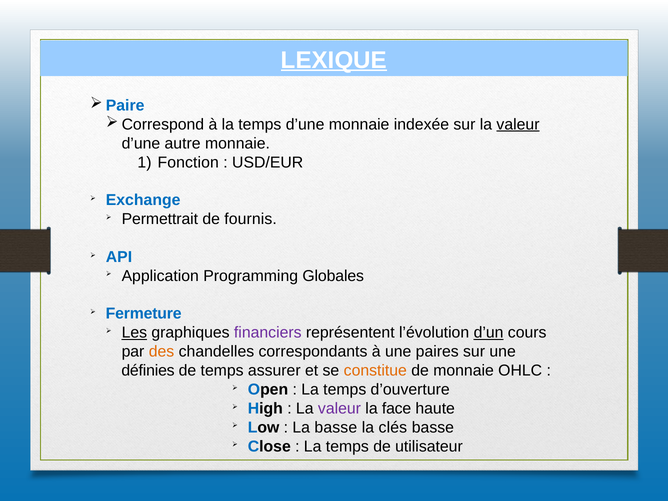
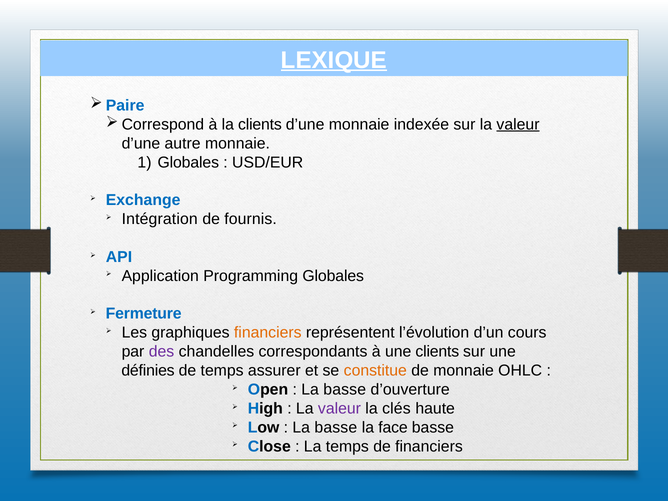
à la temps: temps -> clients
Fonction at (188, 162): Fonction -> Globales
Permettrait: Permettrait -> Intégration
Les underline: present -> none
financiers at (268, 333) colour: purple -> orange
d’un underline: present -> none
des colour: orange -> purple
une paires: paires -> clients
temps at (345, 390): temps -> basse
face: face -> clés
clés: clés -> face
de utilisateur: utilisateur -> financiers
